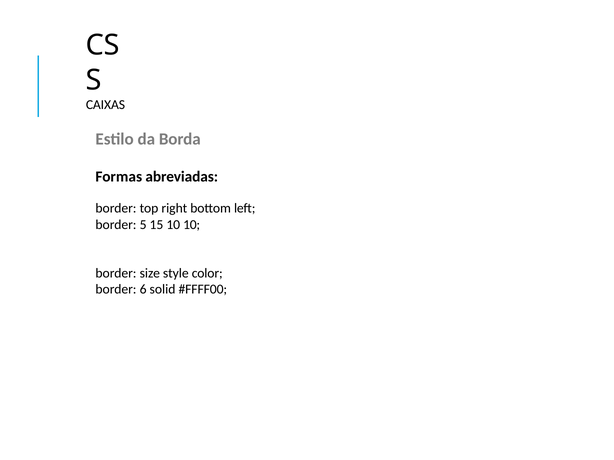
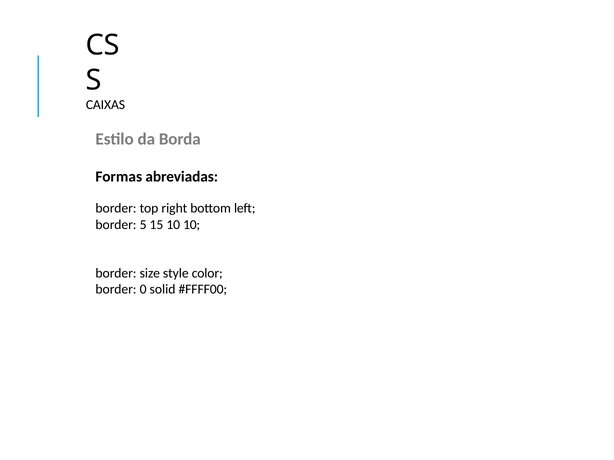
6: 6 -> 0
